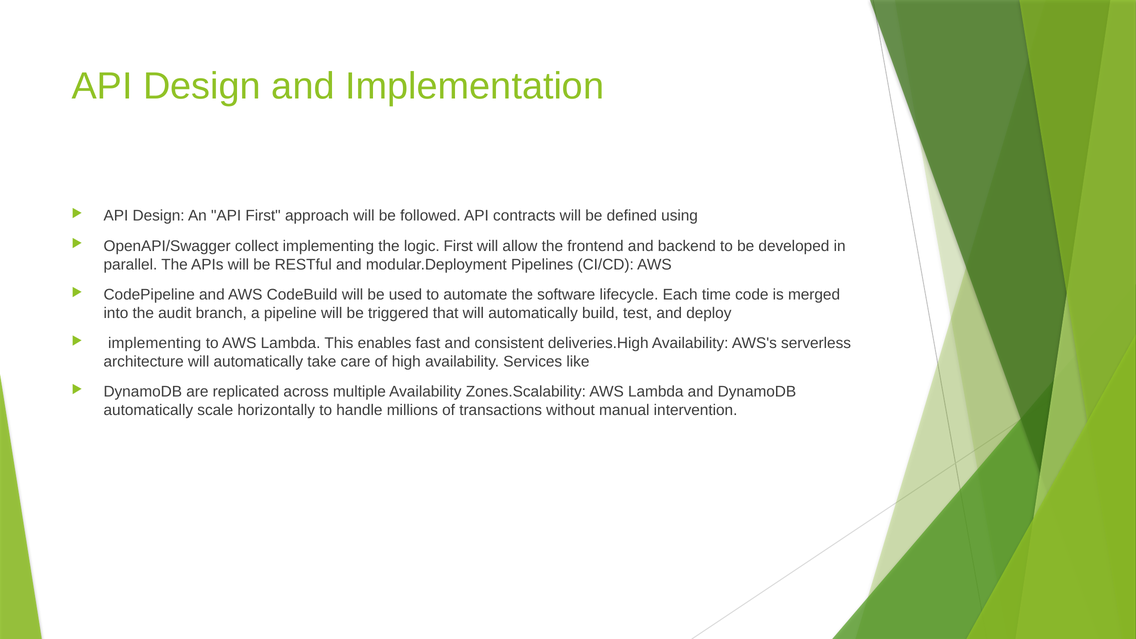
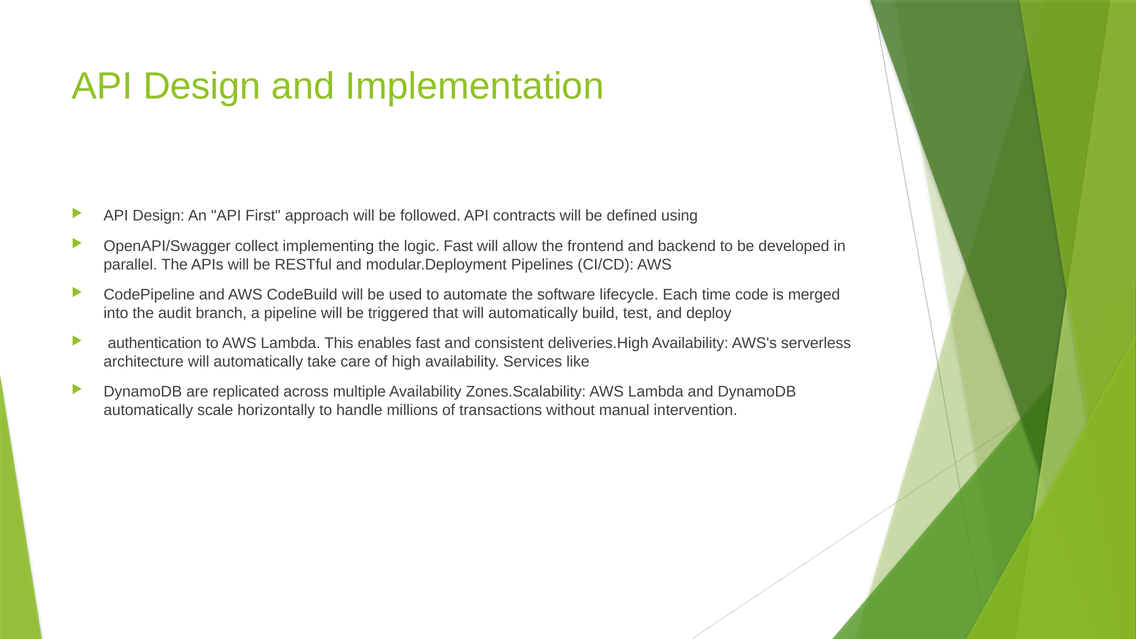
logic First: First -> Fast
implementing at (155, 343): implementing -> authentication
